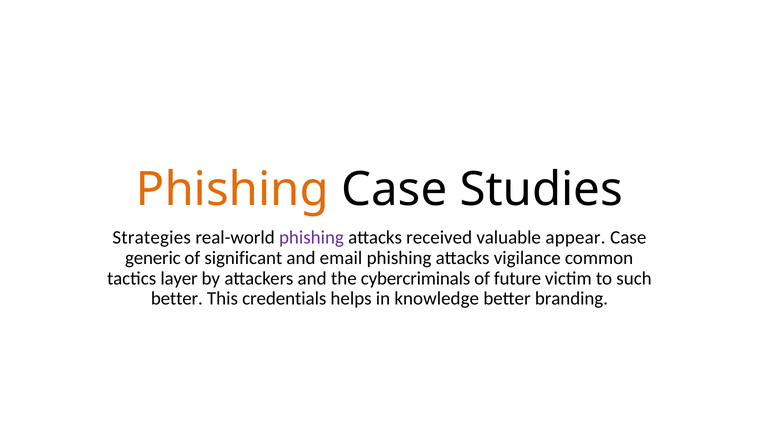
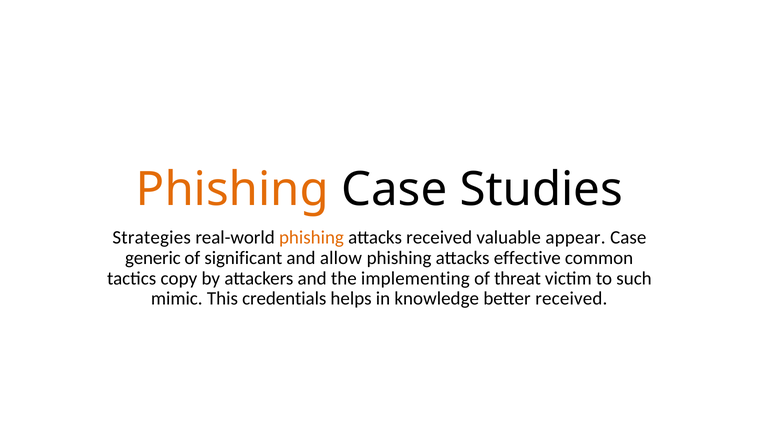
phishing at (311, 237) colour: purple -> orange
email: email -> allow
vigilance: vigilance -> effective
layer: layer -> copy
cybercriminals: cybercriminals -> implementing
future: future -> threat
better at (177, 299): better -> mimic
better branding: branding -> received
